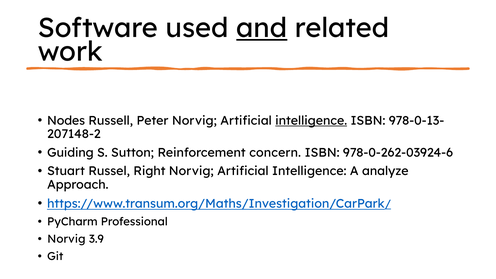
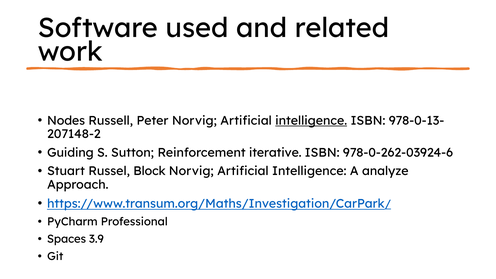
and underline: present -> none
concern: concern -> iterative
Right: Right -> Block
Norvig at (66, 239): Norvig -> Spaces
